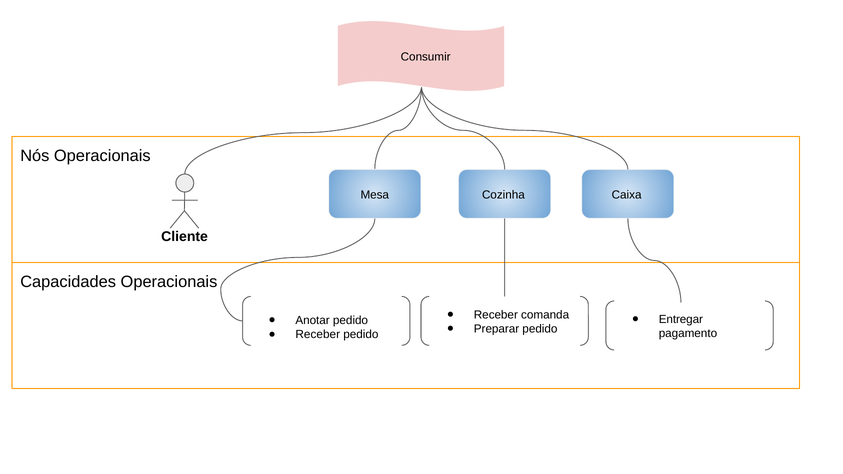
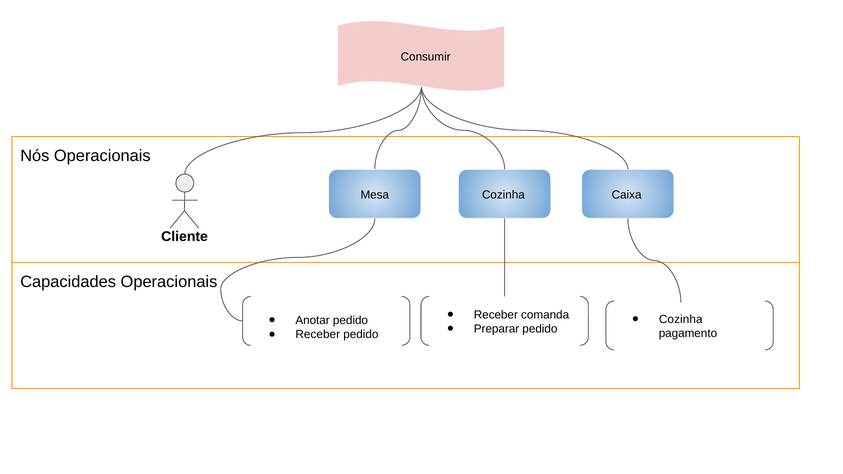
Entregar at (681, 319): Entregar -> Cozinha
